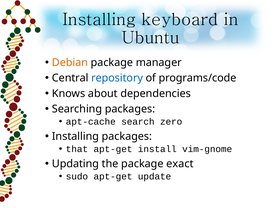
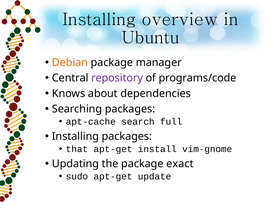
keyboard: keyboard -> overview
repository colour: blue -> purple
zero: zero -> full
